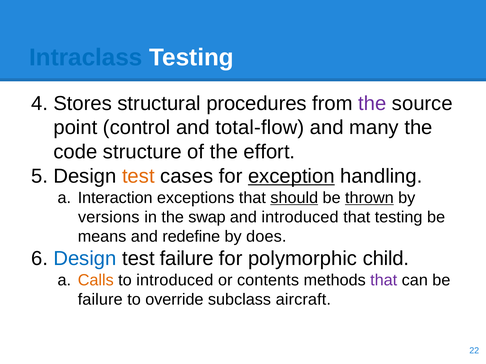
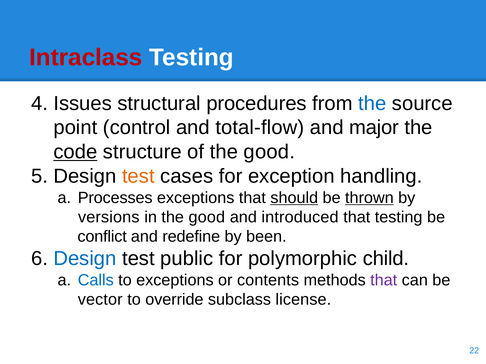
Intraclass colour: blue -> red
Stores: Stores -> Issues
the at (372, 103) colour: purple -> blue
many: many -> major
code underline: none -> present
of the effort: effort -> good
exception underline: present -> none
Interaction: Interaction -> Processes
in the swap: swap -> good
means: means -> conflict
does: does -> been
test failure: failure -> public
Calls colour: orange -> blue
to introduced: introduced -> exceptions
failure at (100, 300): failure -> vector
aircraft: aircraft -> license
